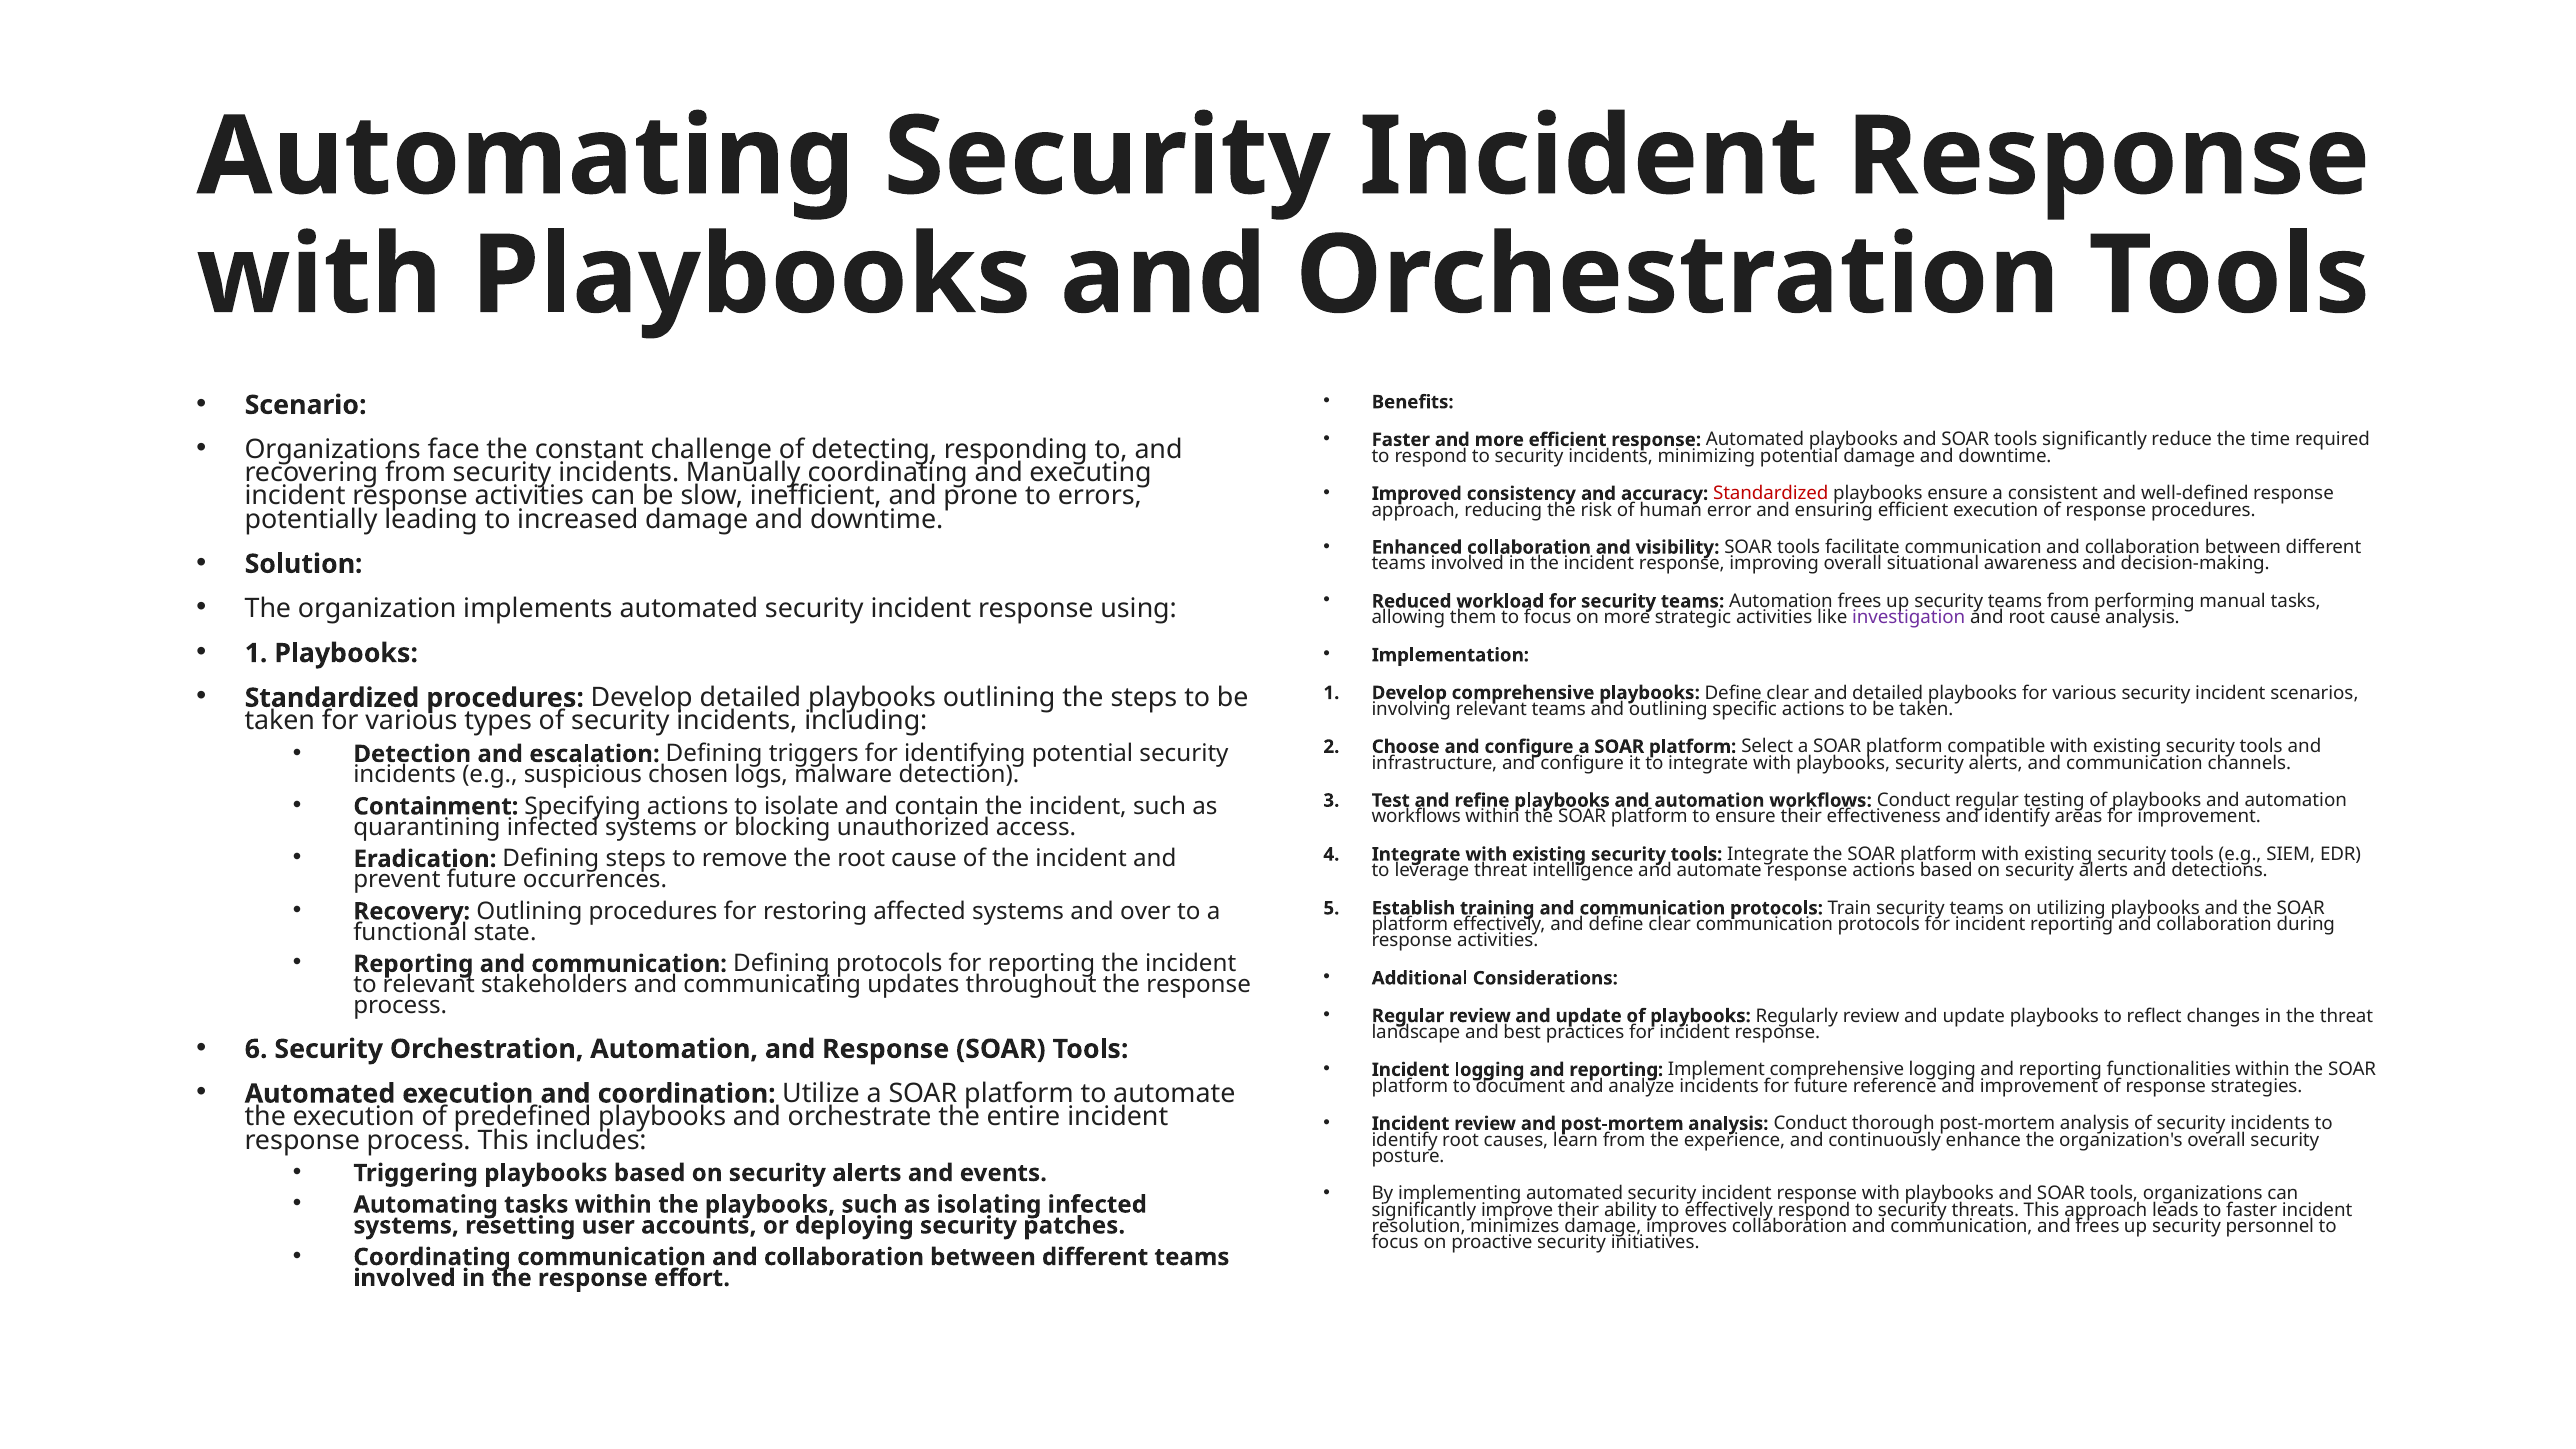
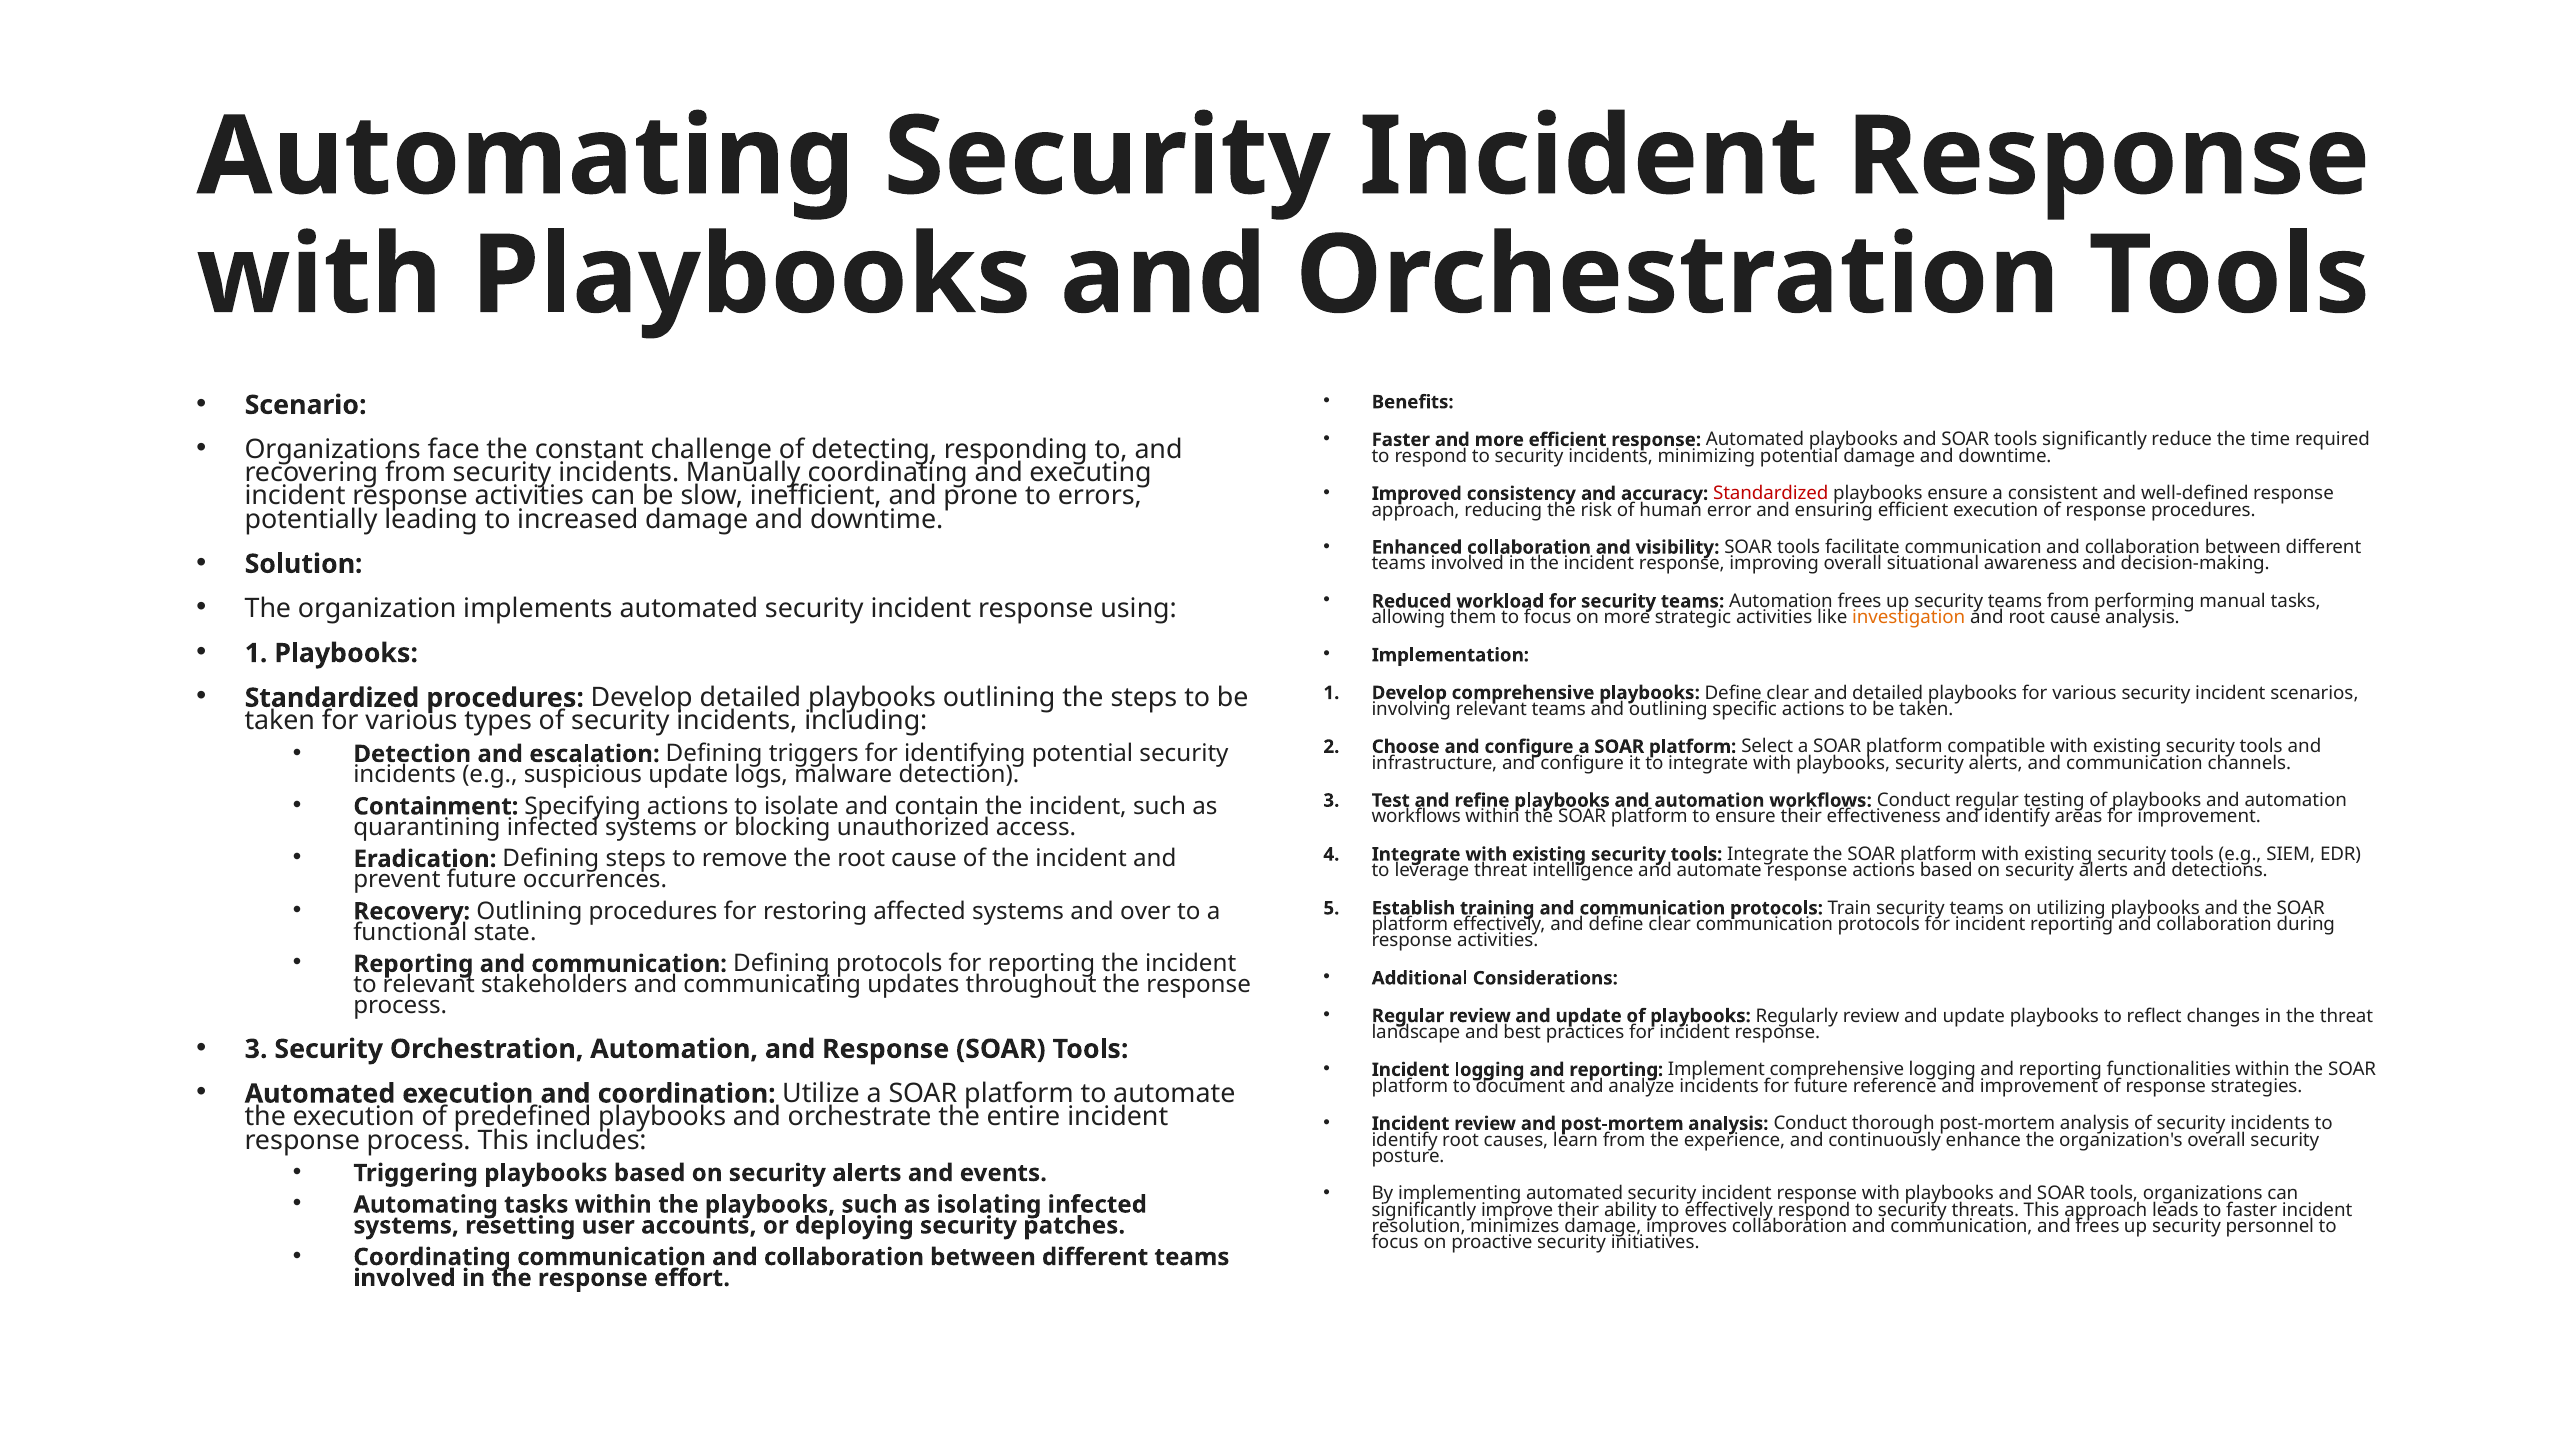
investigation colour: purple -> orange
suspicious chosen: chosen -> update
6 at (256, 1049): 6 -> 3
